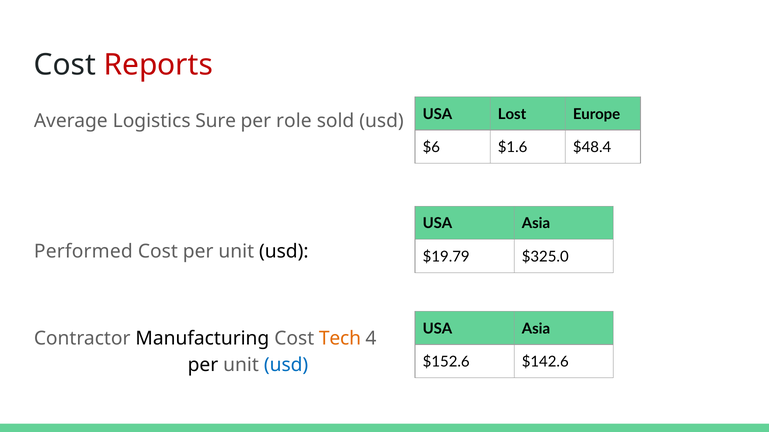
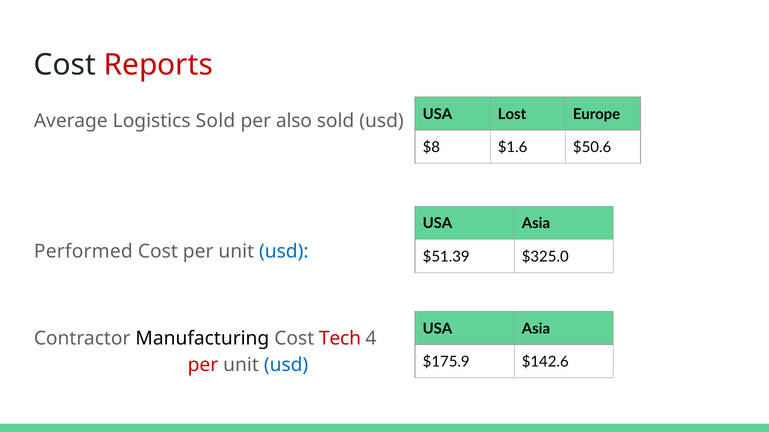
Logistics Sure: Sure -> Sold
role: role -> also
$6: $6 -> $8
$48.4: $48.4 -> $50.6
usd at (284, 252) colour: black -> blue
$19.79: $19.79 -> $51.39
Tech colour: orange -> red
$152.6: $152.6 -> $175.9
per at (203, 365) colour: black -> red
